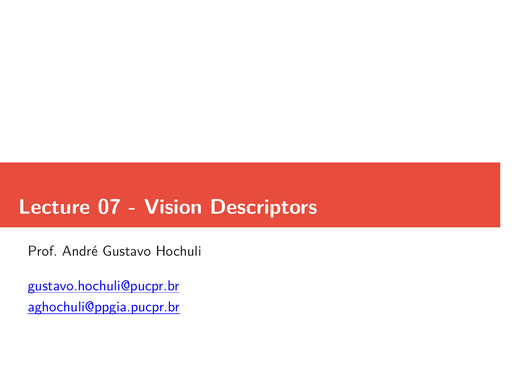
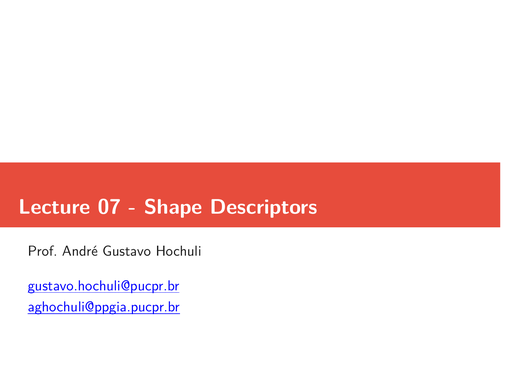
Vision: Vision -> Shape
